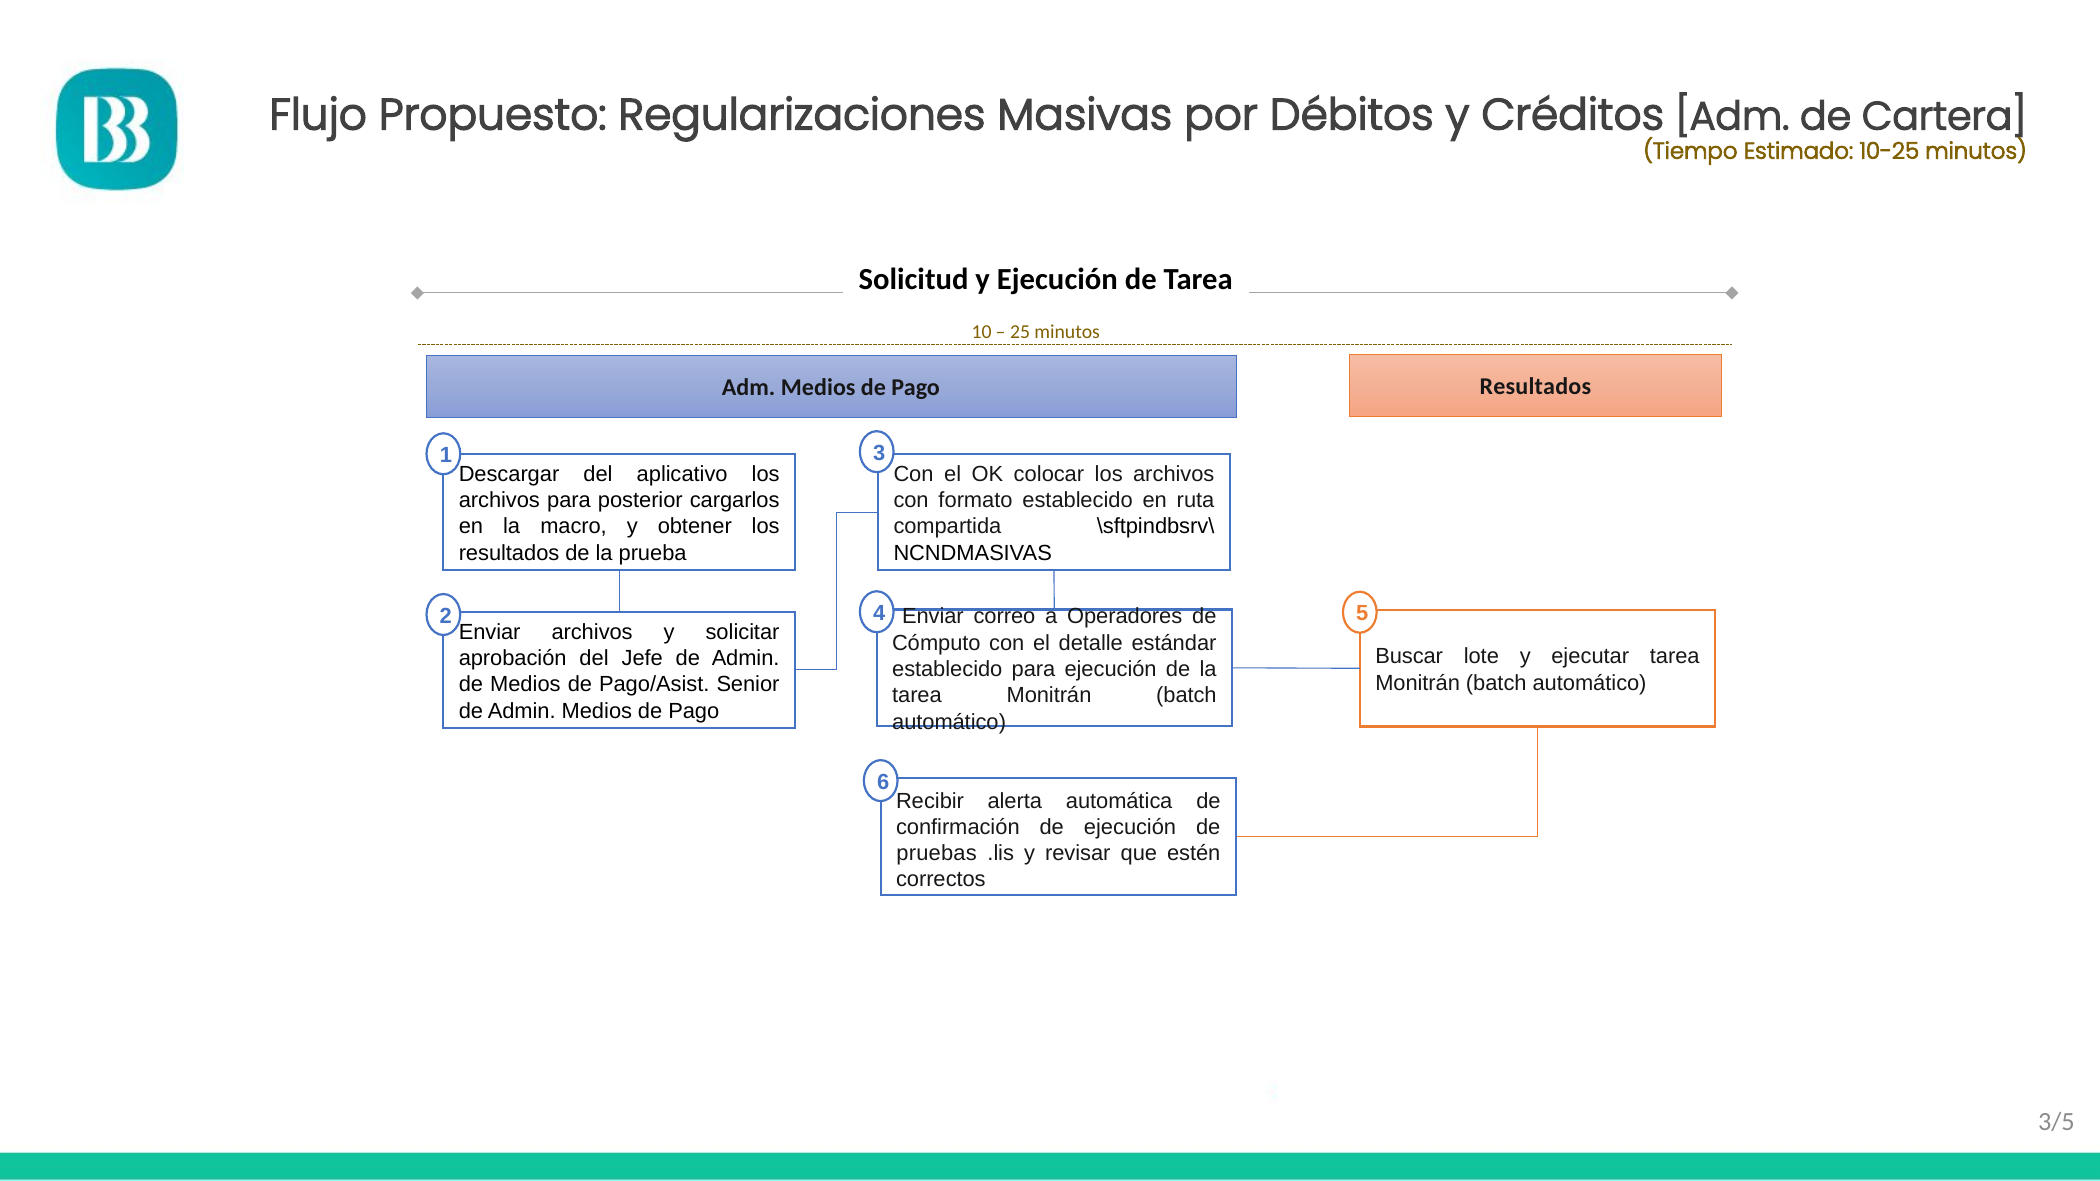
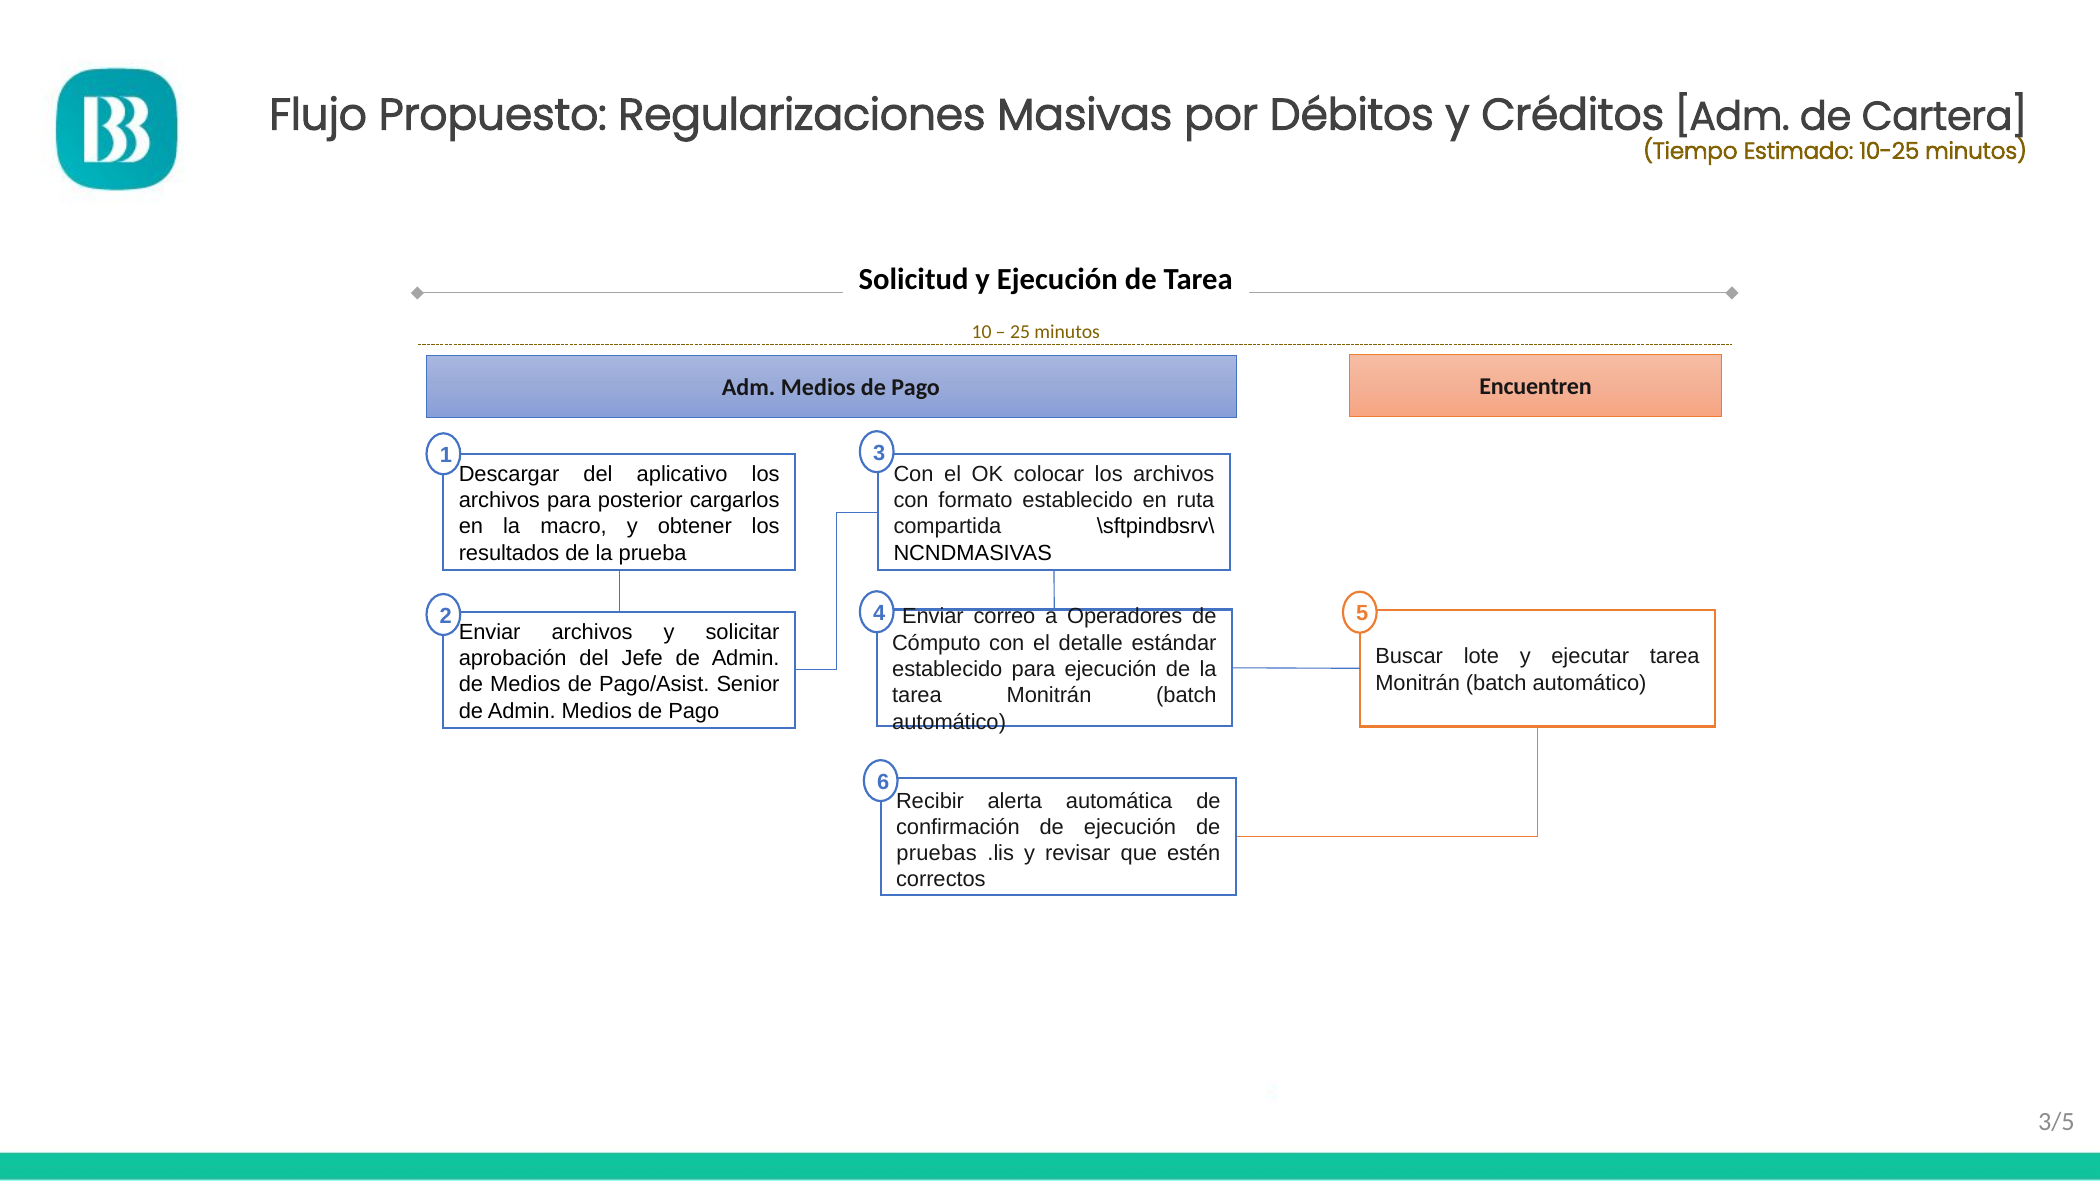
Pago Resultados: Resultados -> Encuentren
